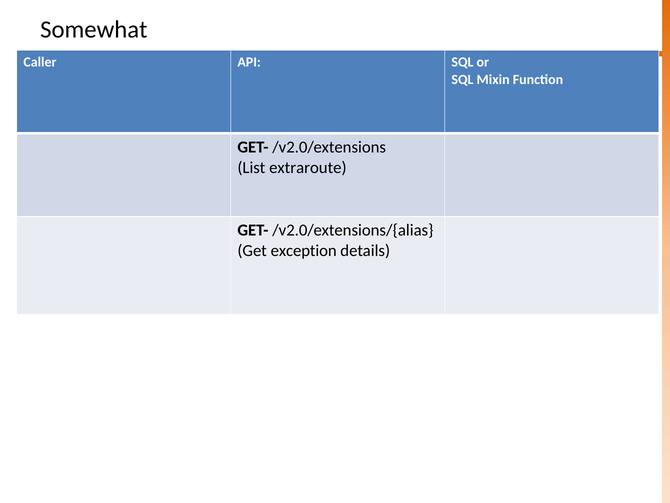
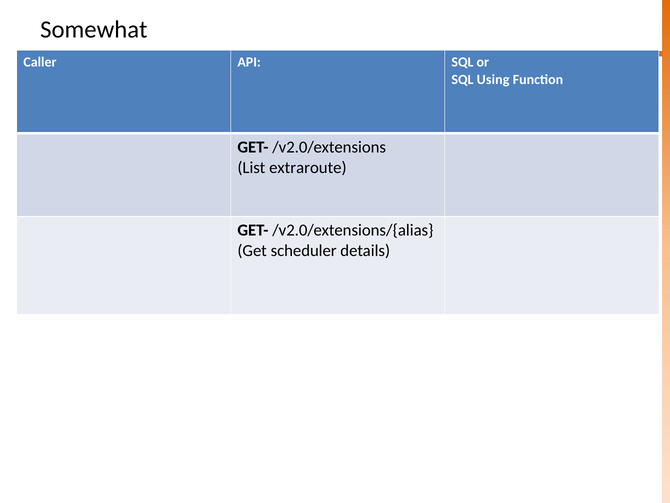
Mixin: Mixin -> Using
exception: exception -> scheduler
